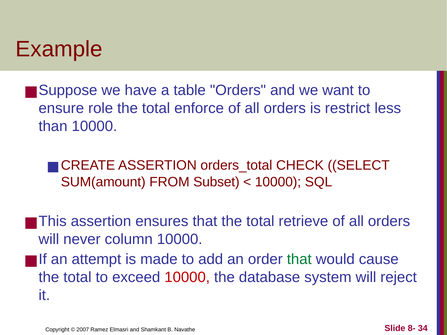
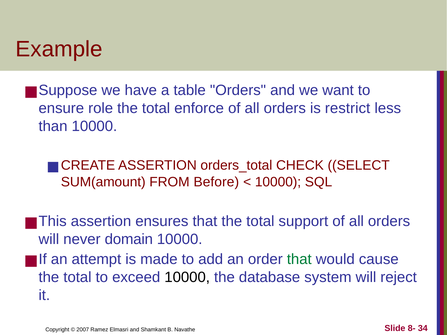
Subset: Subset -> Before
retrieve: retrieve -> support
column: column -> domain
10000 at (187, 277) colour: red -> black
